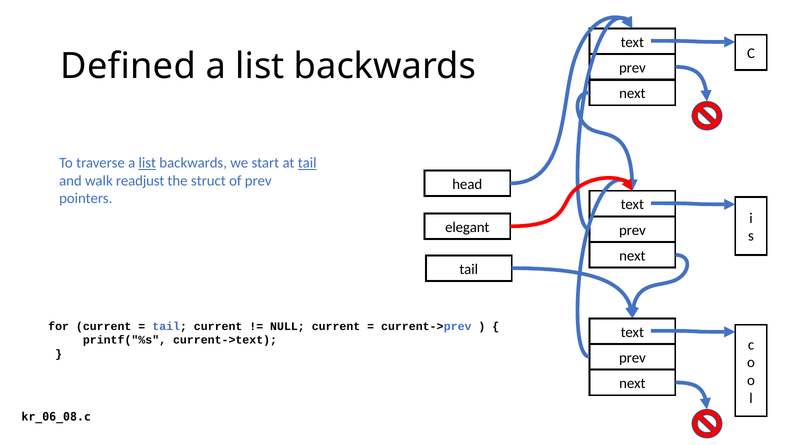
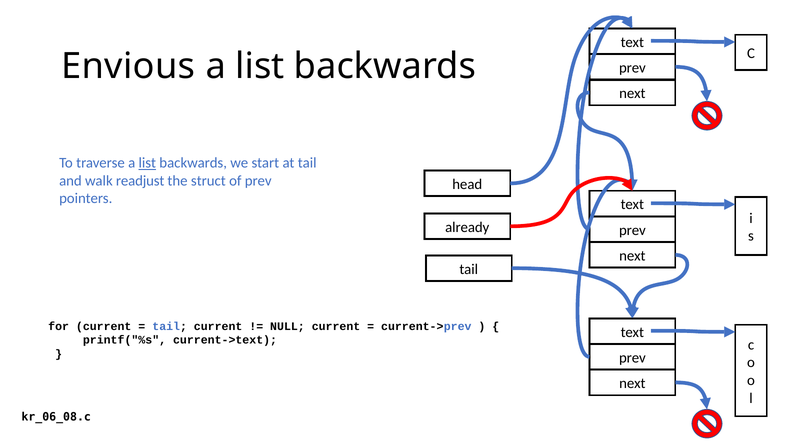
Defined: Defined -> Envious
tail at (307, 163) underline: present -> none
elegant: elegant -> already
